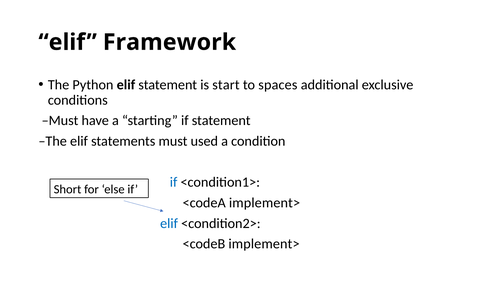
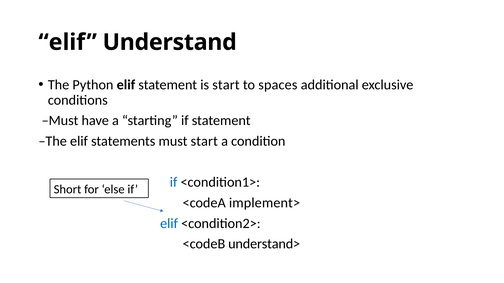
Framework: Framework -> Understand
must used: used -> start
<codeB implement>: implement> -> understand>
